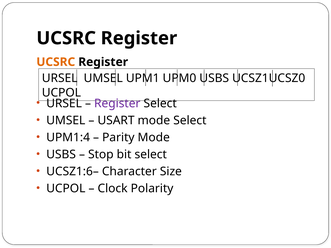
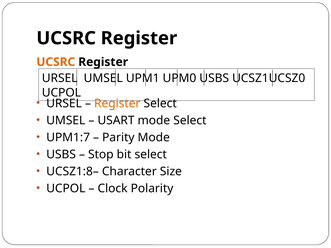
Register at (117, 103) colour: purple -> orange
UPM1:4: UPM1:4 -> UPM1:7
UCSZ1:6–: UCSZ1:6– -> UCSZ1:8–
